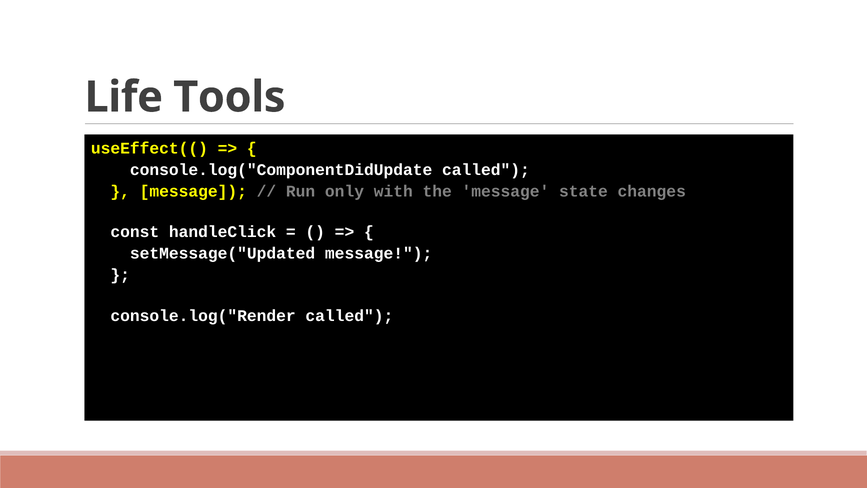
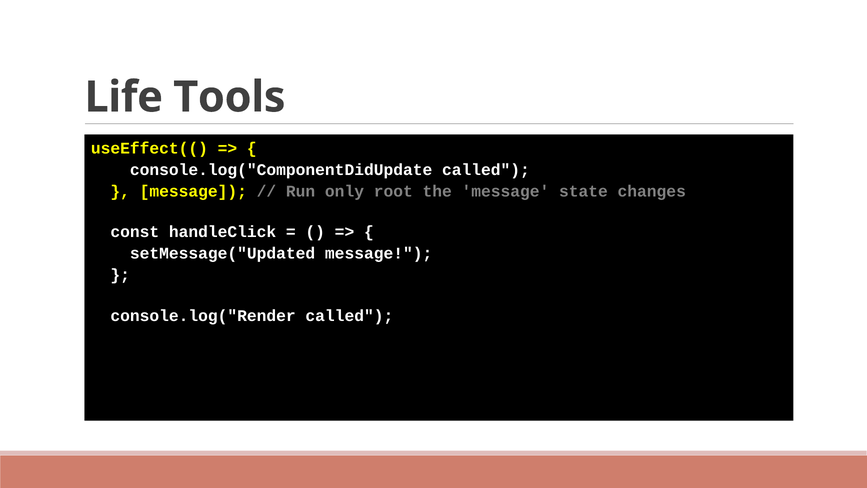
with: with -> root
